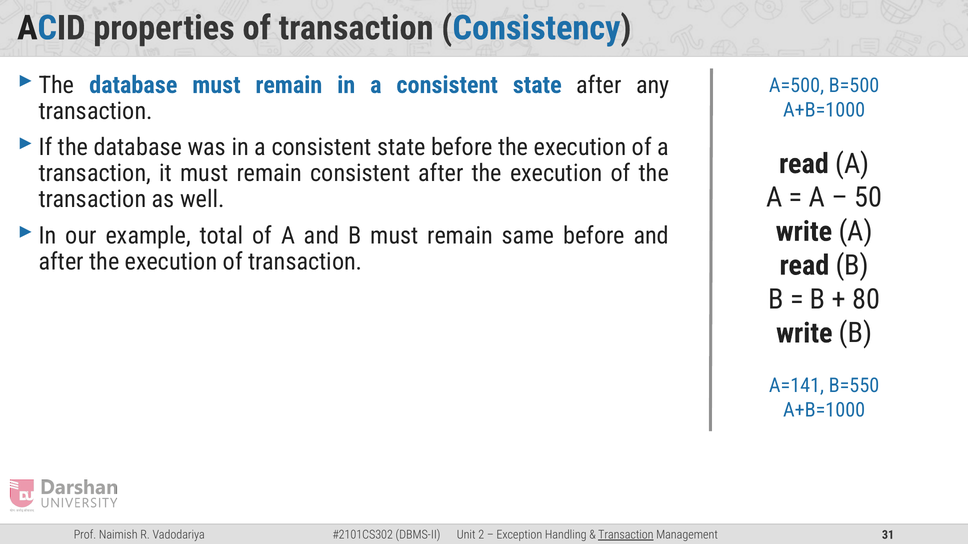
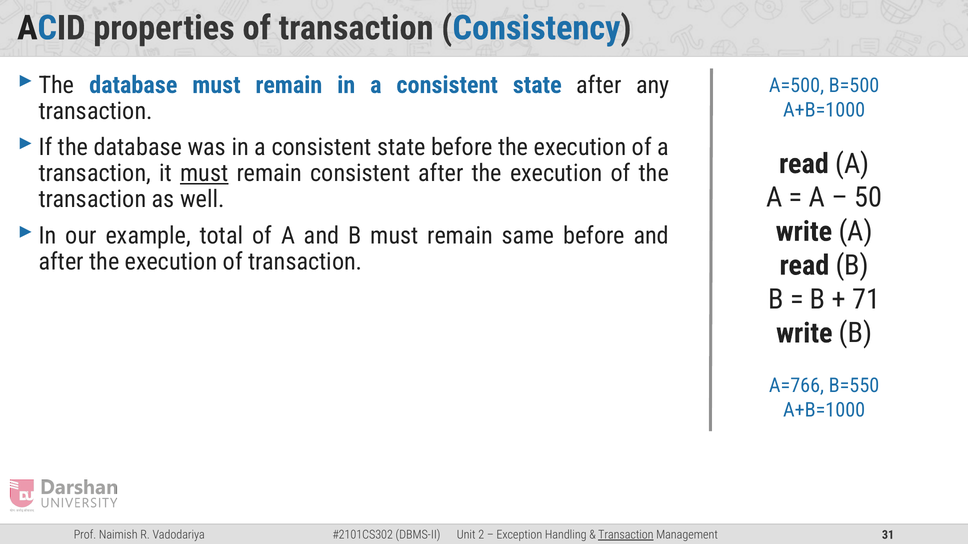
must at (204, 174) underline: none -> present
80: 80 -> 71
A=141: A=141 -> A=766
